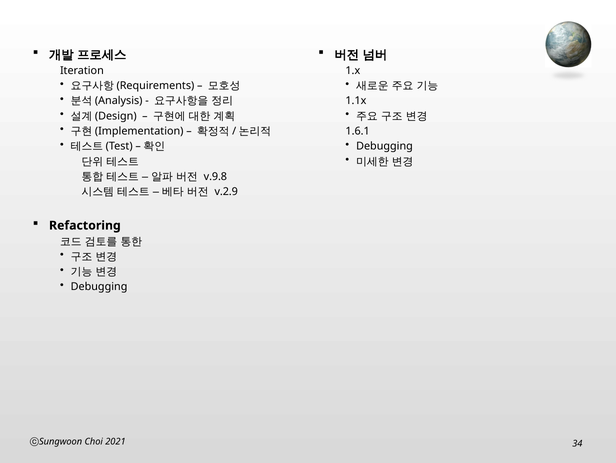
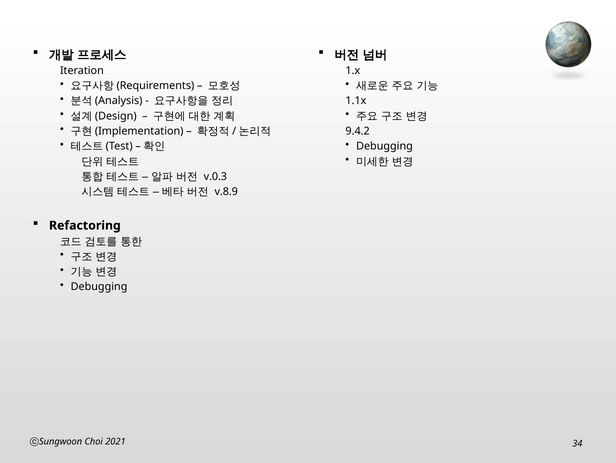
1.6.1: 1.6.1 -> 9.4.2
v.9.8: v.9.8 -> v.0.3
v.2.9: v.2.9 -> v.8.9
